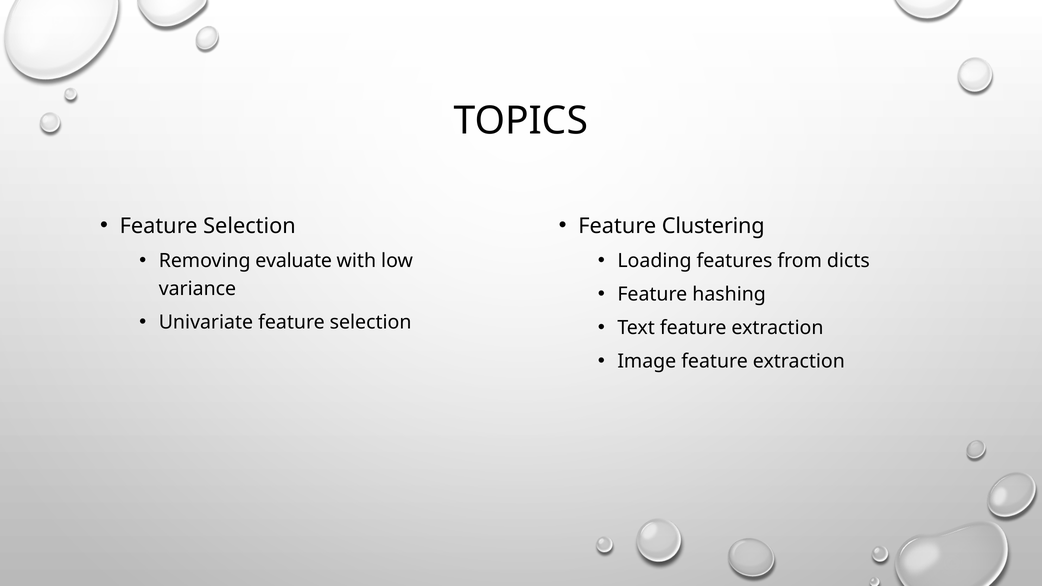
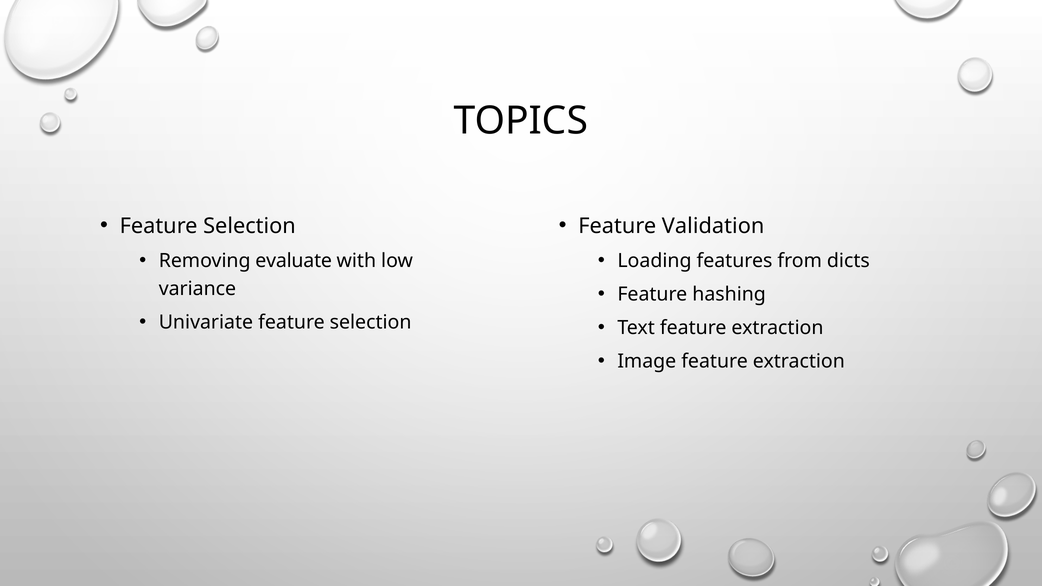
Clustering: Clustering -> Validation
